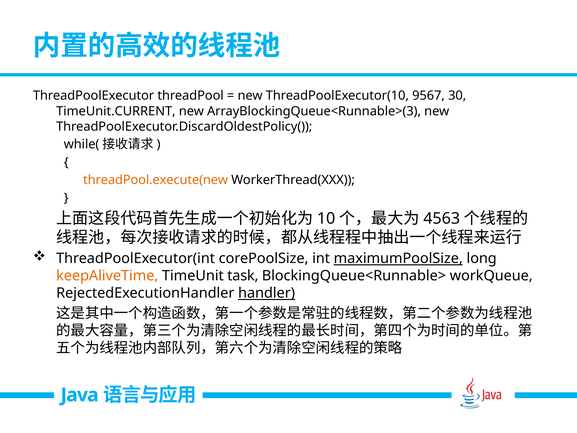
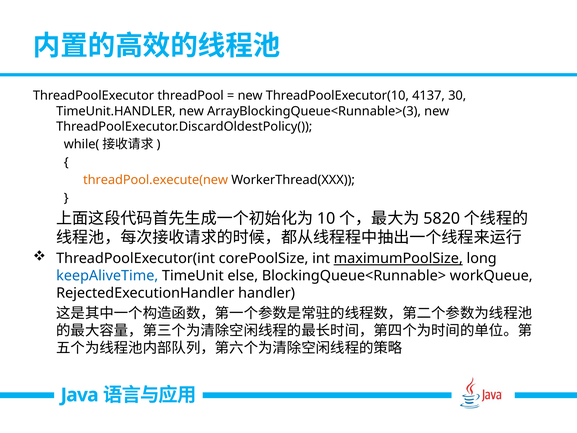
9567: 9567 -> 4137
TimeUnit.CURRENT: TimeUnit.CURRENT -> TimeUnit.HANDLER
4563: 4563 -> 5820
keepAliveTime colour: orange -> blue
task: task -> else
handler underline: present -> none
